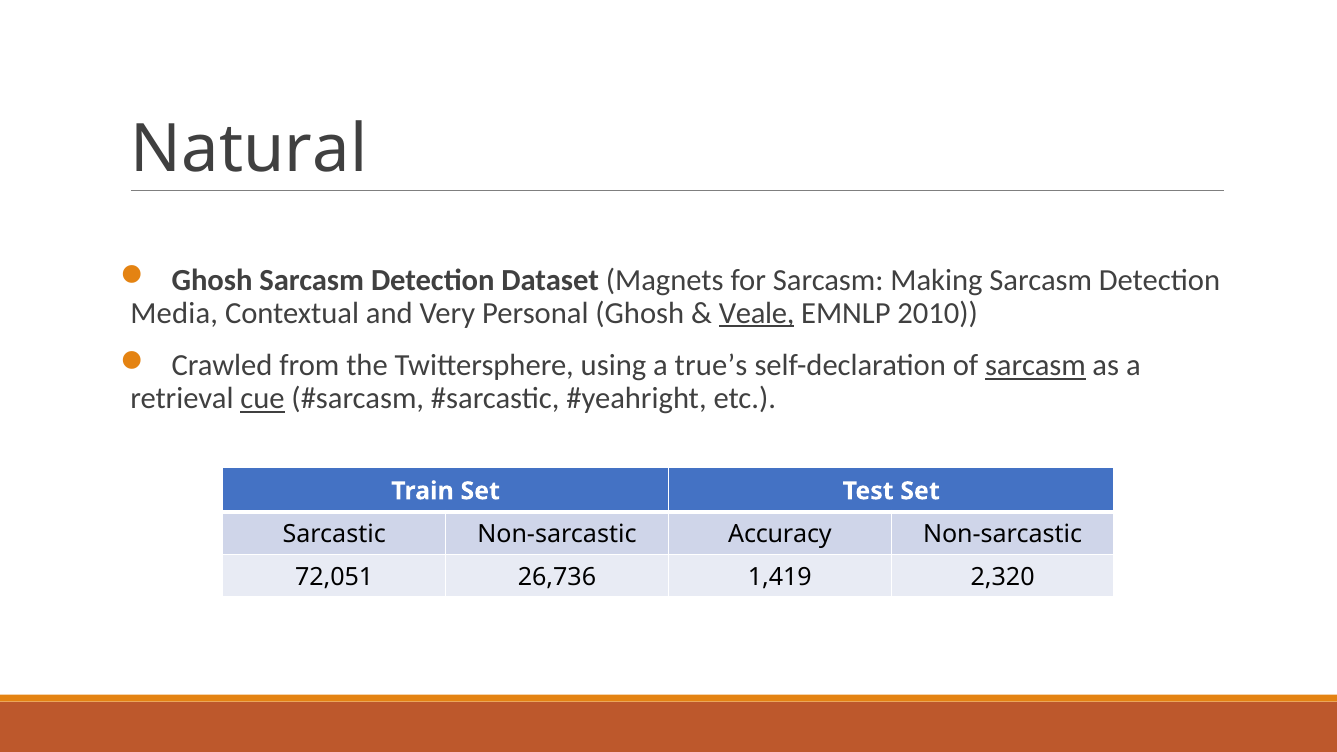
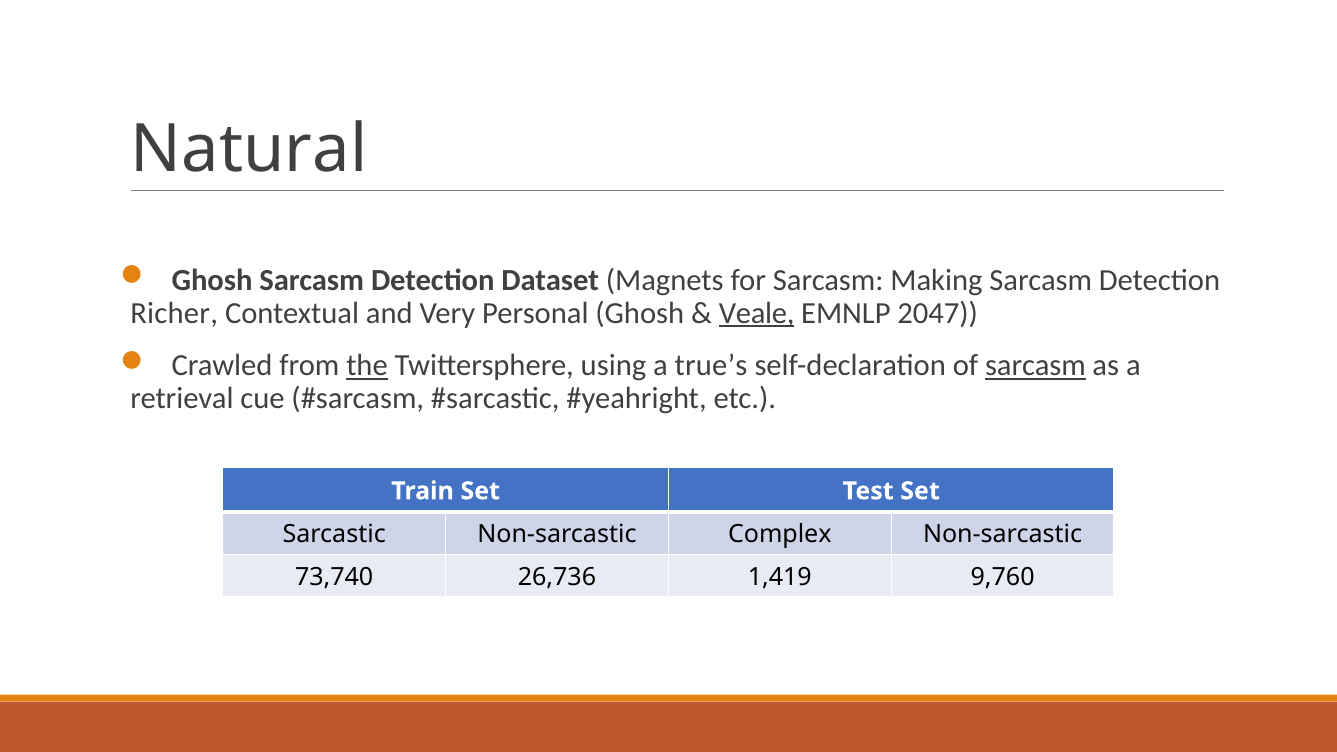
Media: Media -> Richer
2010: 2010 -> 2047
the underline: none -> present
cue underline: present -> none
Accuracy: Accuracy -> Complex
72,051: 72,051 -> 73,740
2,320: 2,320 -> 9,760
